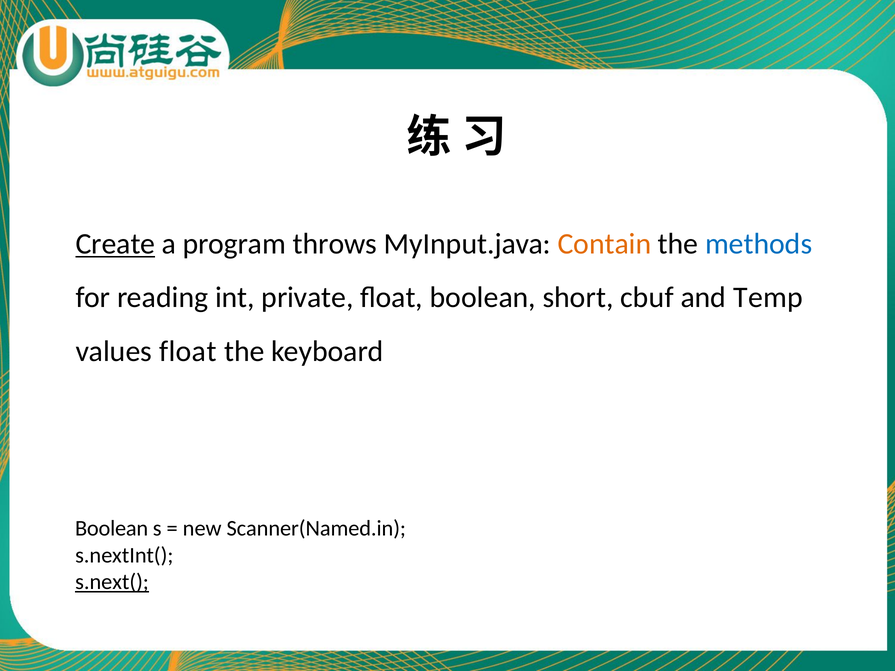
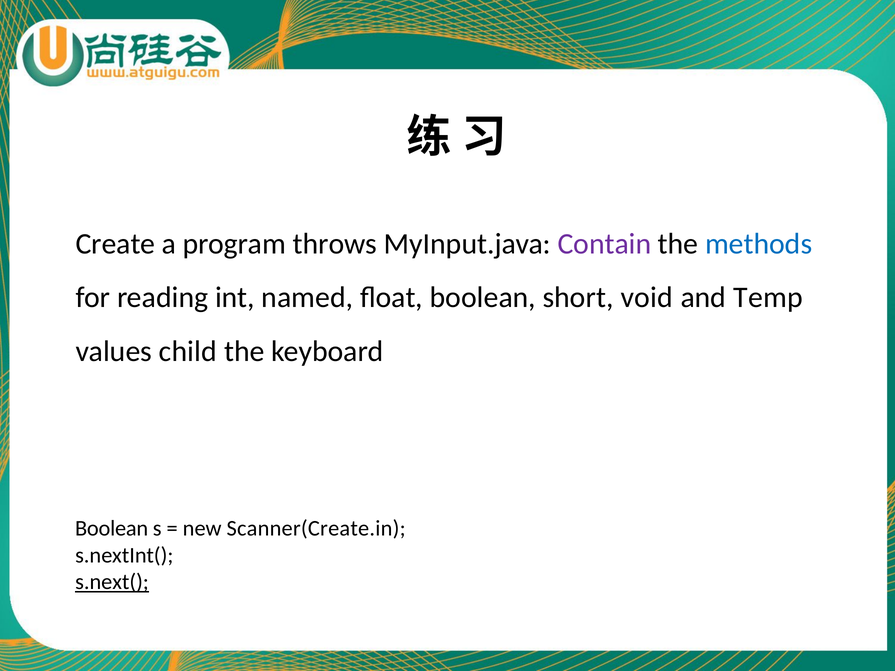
Create underline: present -> none
Contain colour: orange -> purple
private: private -> named
cbuf: cbuf -> void
values float: float -> child
Scanner(Named.in: Scanner(Named.in -> Scanner(Create.in
